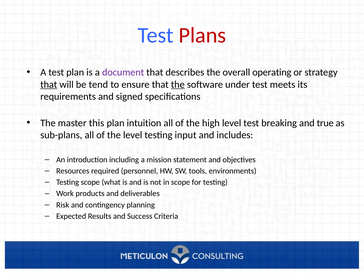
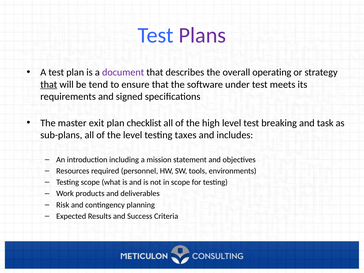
Plans colour: red -> purple
the at (178, 84) underline: present -> none
this: this -> exit
intuition: intuition -> checklist
true: true -> task
input: input -> taxes
